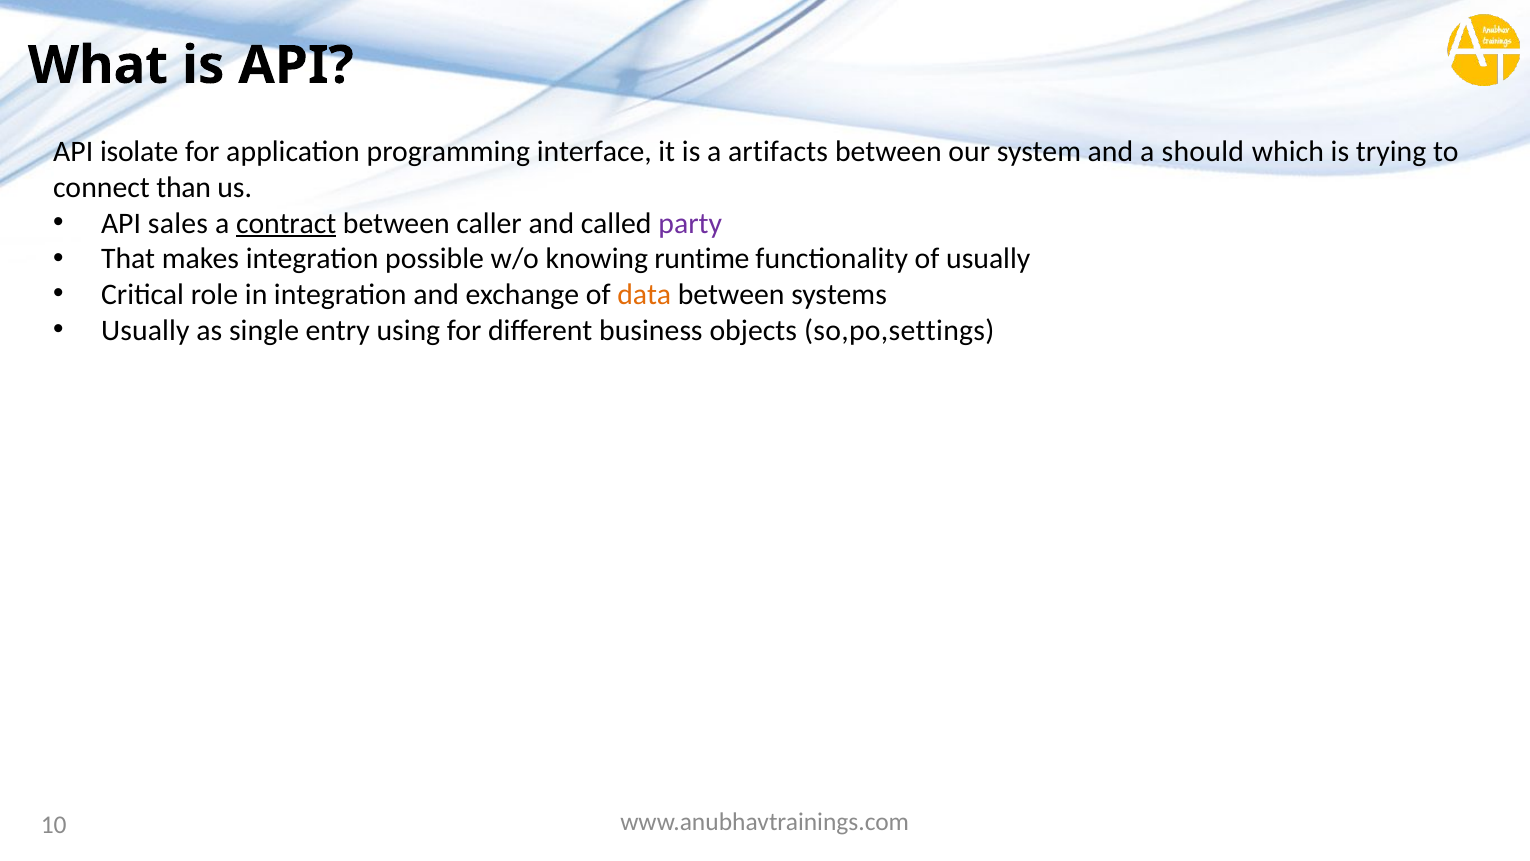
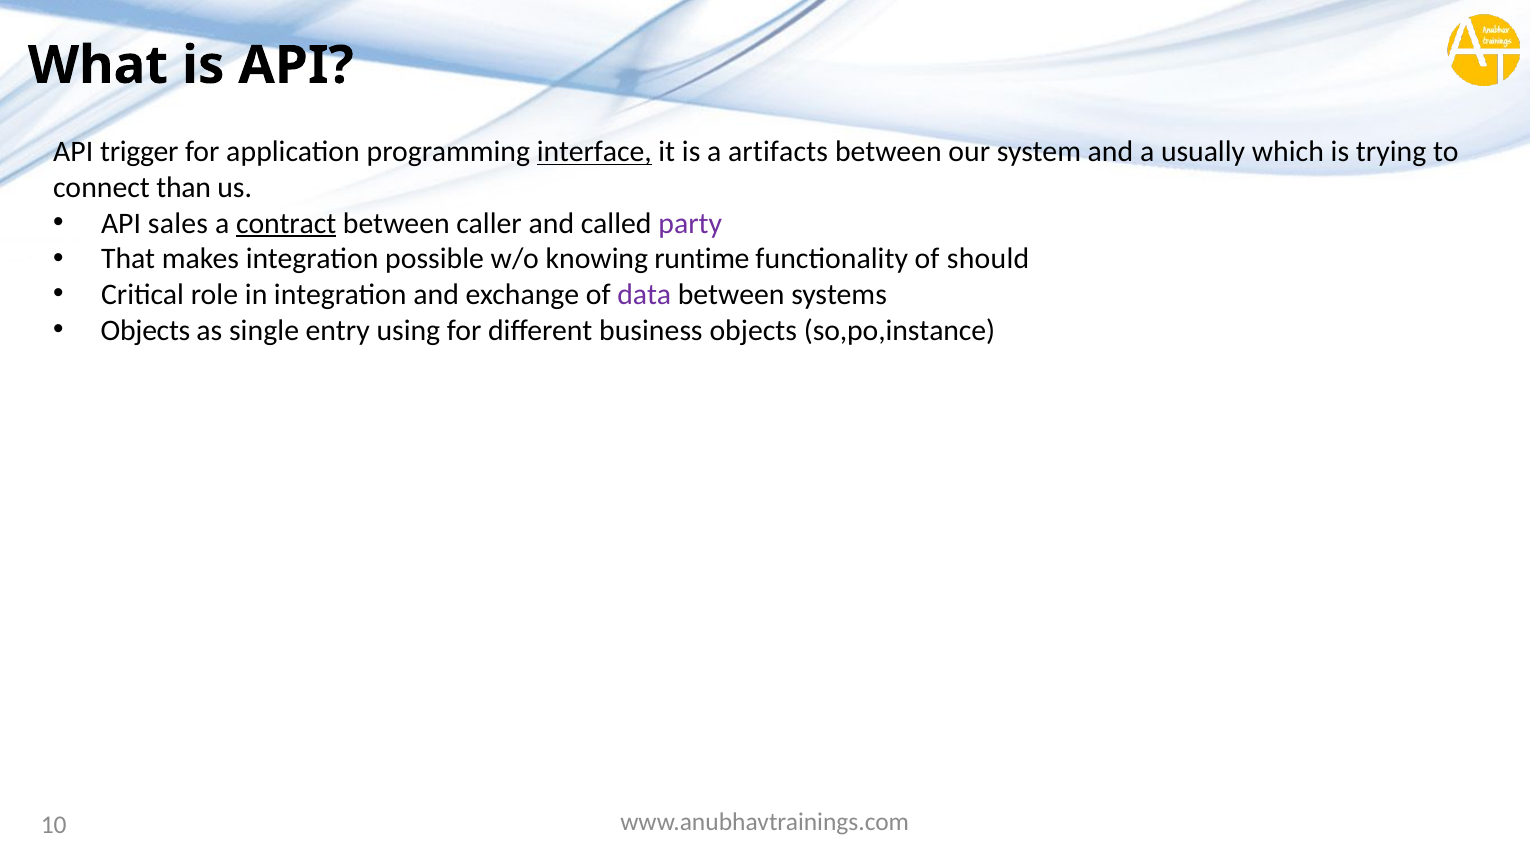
isolate: isolate -> trigger
interface underline: none -> present
should: should -> usually
of usually: usually -> should
data colour: orange -> purple
Usually at (145, 330): Usually -> Objects
so,po,settings: so,po,settings -> so,po,instance
